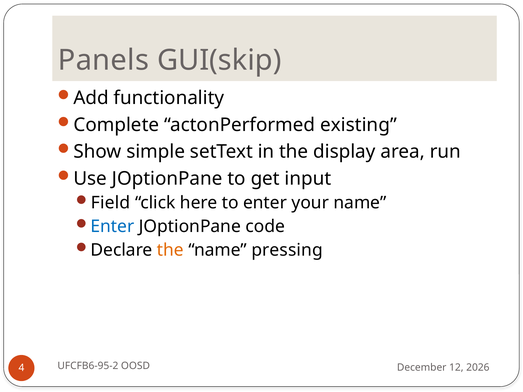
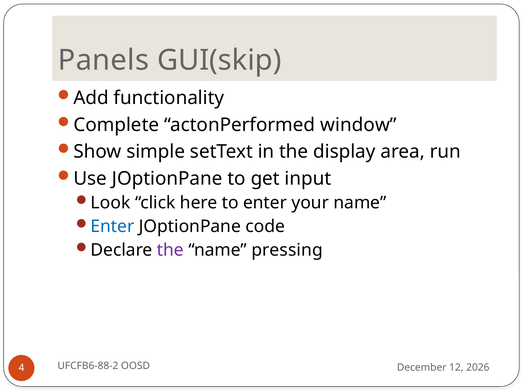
existing: existing -> window
Field: Field -> Look
the at (170, 250) colour: orange -> purple
UFCFB6-95-2: UFCFB6-95-2 -> UFCFB6-88-2
